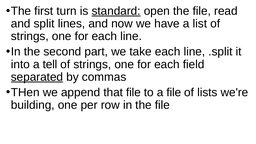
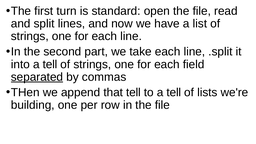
standard underline: present -> none
that file: file -> tell
to a file: file -> tell
